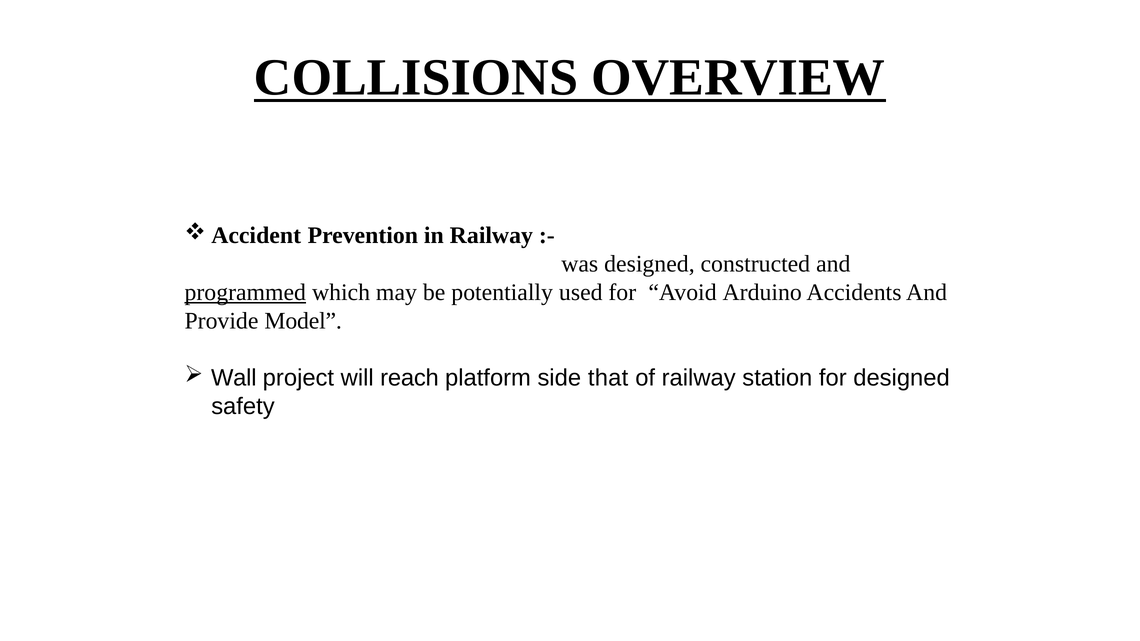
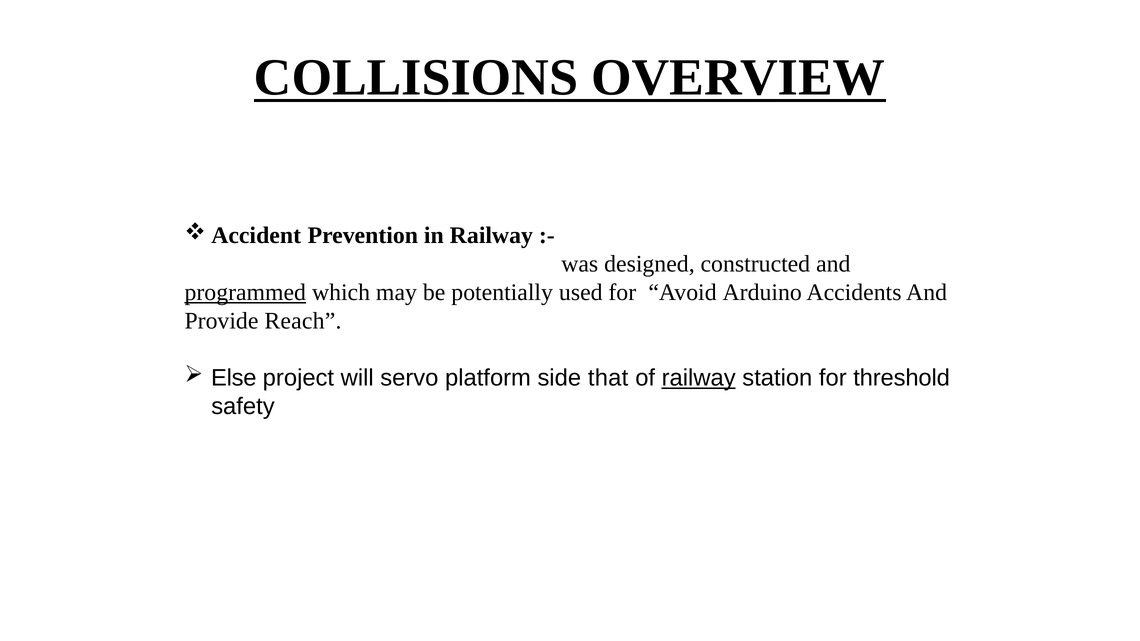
Model: Model -> Reach
Wall: Wall -> Else
reach: reach -> servo
railway at (699, 378) underline: none -> present
for designed: designed -> threshold
